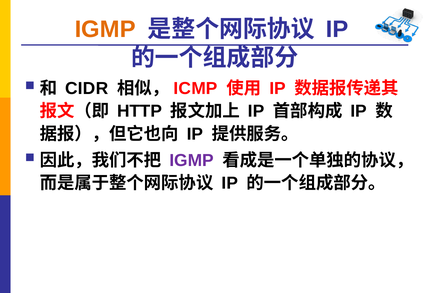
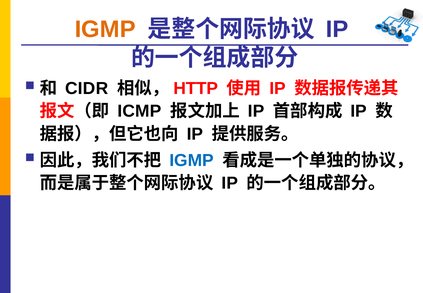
ICMP: ICMP -> HTTP
HTTP: HTTP -> ICMP
IGMP at (192, 160) colour: purple -> blue
